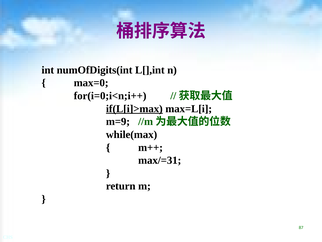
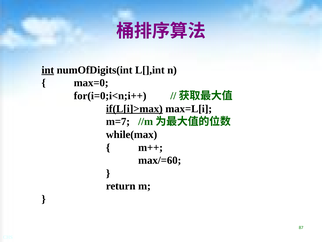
int underline: none -> present
m=9: m=9 -> m=7
max/=31: max/=31 -> max/=60
